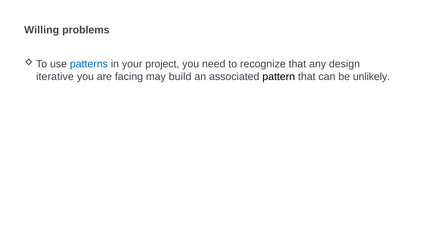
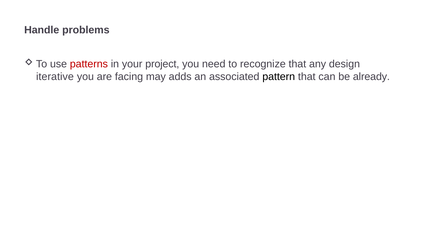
Willing: Willing -> Handle
patterns colour: blue -> red
build: build -> adds
unlikely: unlikely -> already
